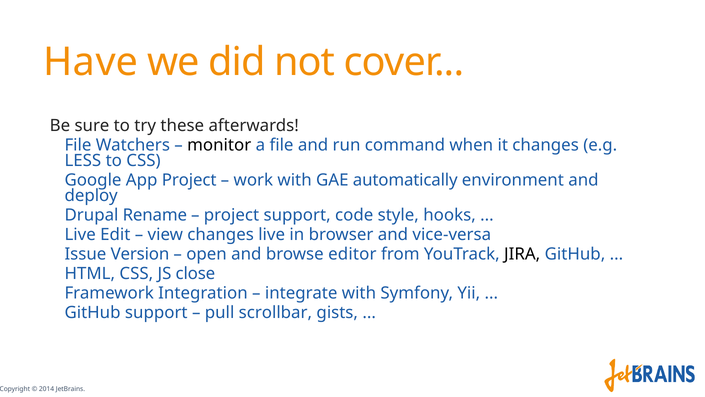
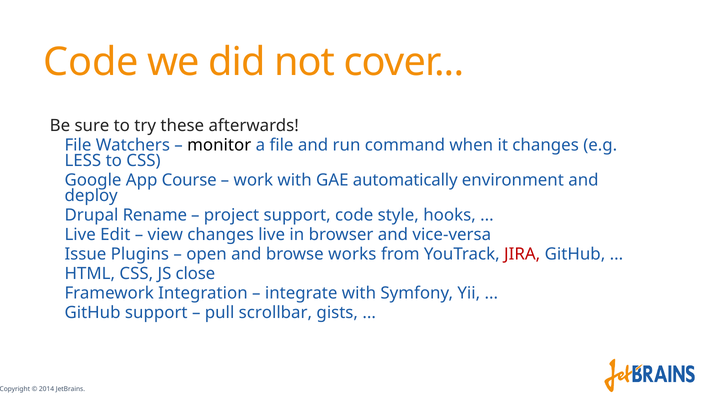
Have at (91, 62): Have -> Code
App Project: Project -> Course
Version: Version -> Plugins
editor: editor -> works
JIRA colour: black -> red
